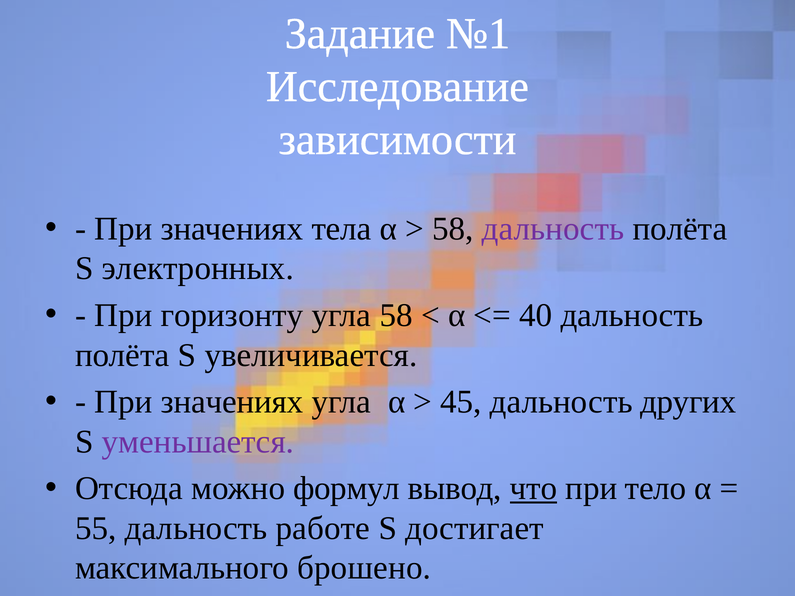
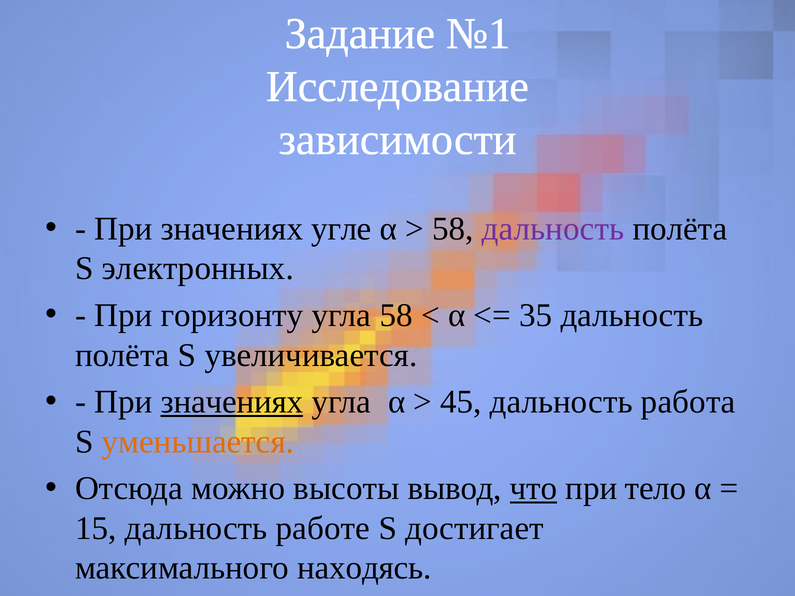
тела: тела -> угле
40: 40 -> 35
значениях at (232, 402) underline: none -> present
других: других -> работа
уменьшается colour: purple -> orange
формул: формул -> высоты
55: 55 -> 15
брошено: брошено -> находясь
